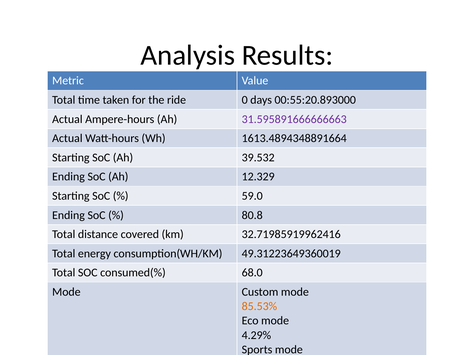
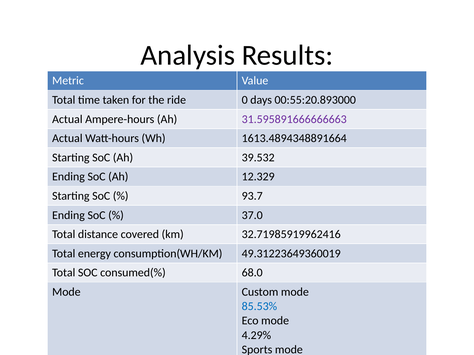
59.0: 59.0 -> 93.7
80.8: 80.8 -> 37.0
85.53% colour: orange -> blue
